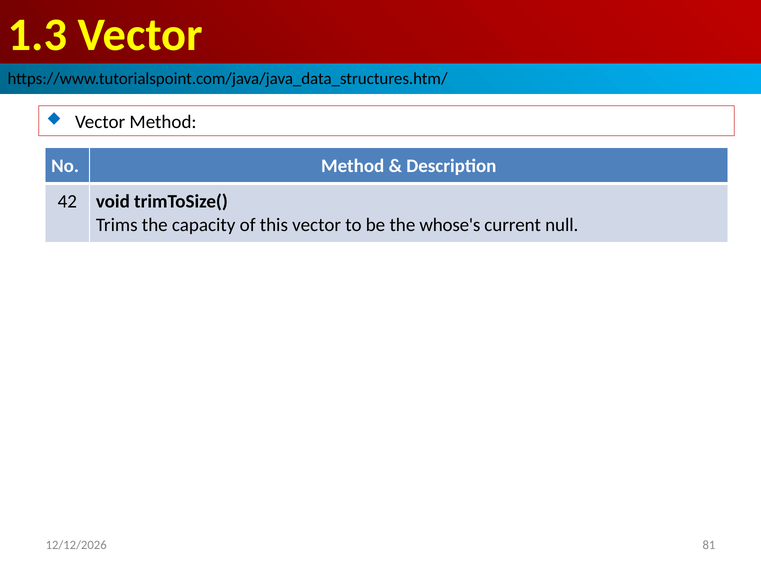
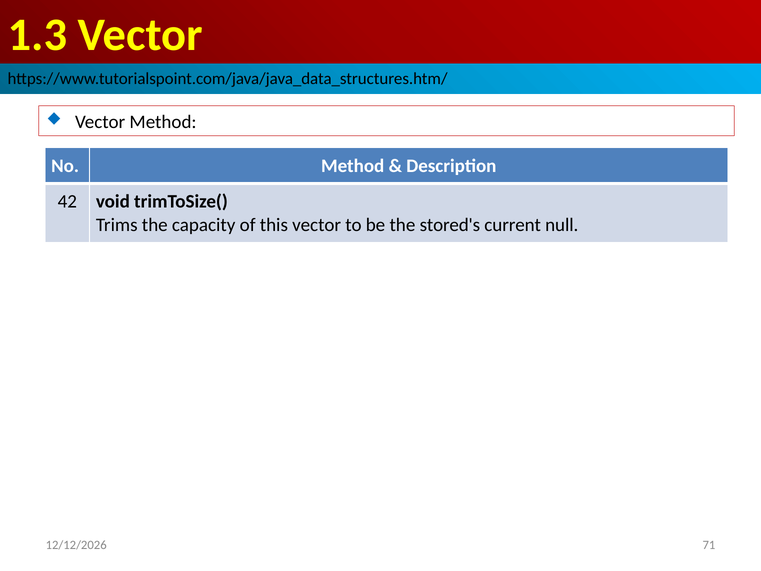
whose's: whose's -> stored's
81: 81 -> 71
